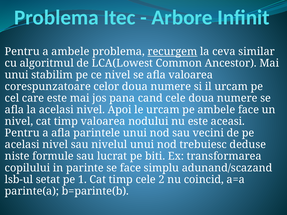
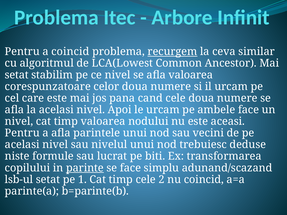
a ambele: ambele -> coincid
unui at (17, 75): unui -> setat
parinte underline: none -> present
